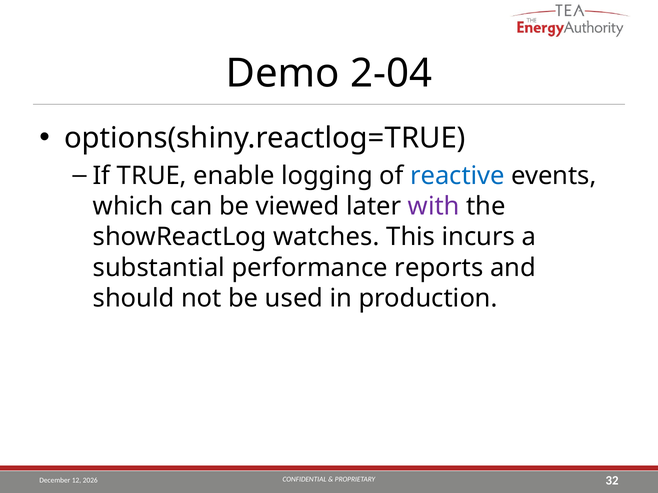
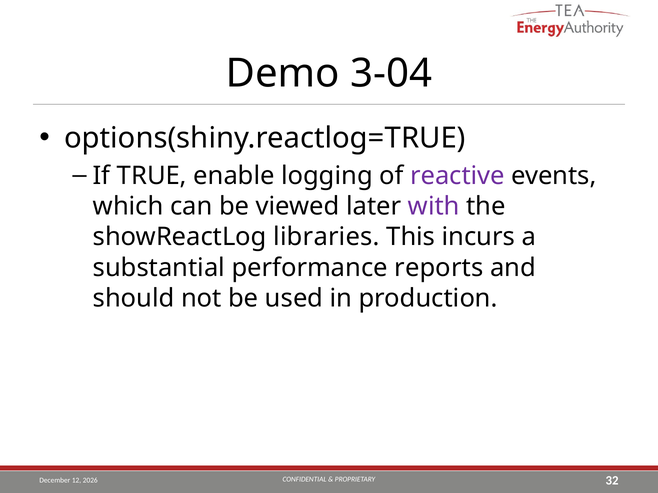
2-04: 2-04 -> 3-04
reactive colour: blue -> purple
watches: watches -> libraries
